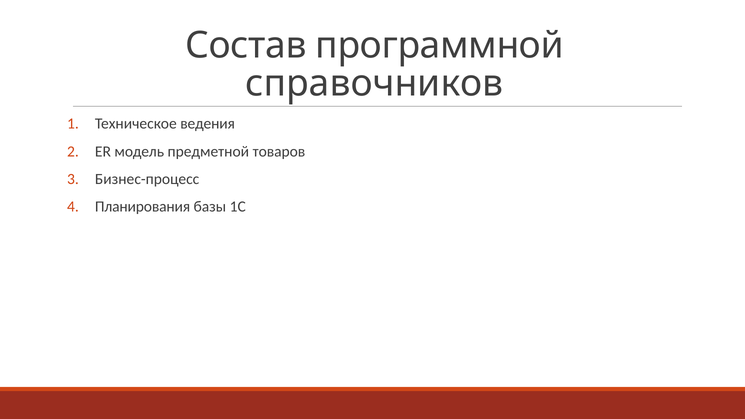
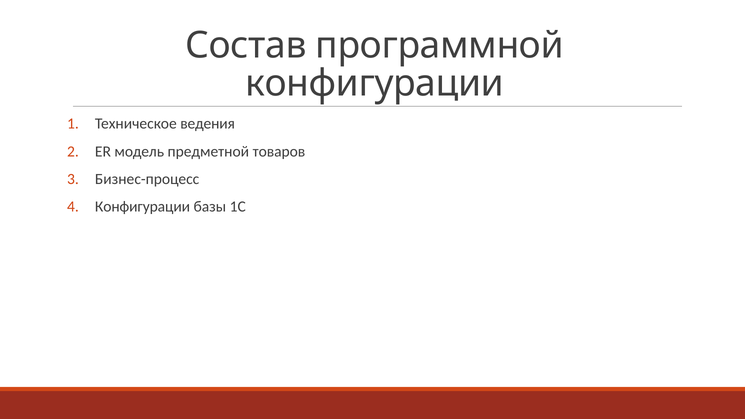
справочников at (374, 83): справочников -> конфигурации
Планирования at (143, 207): Планирования -> Конфигурации
